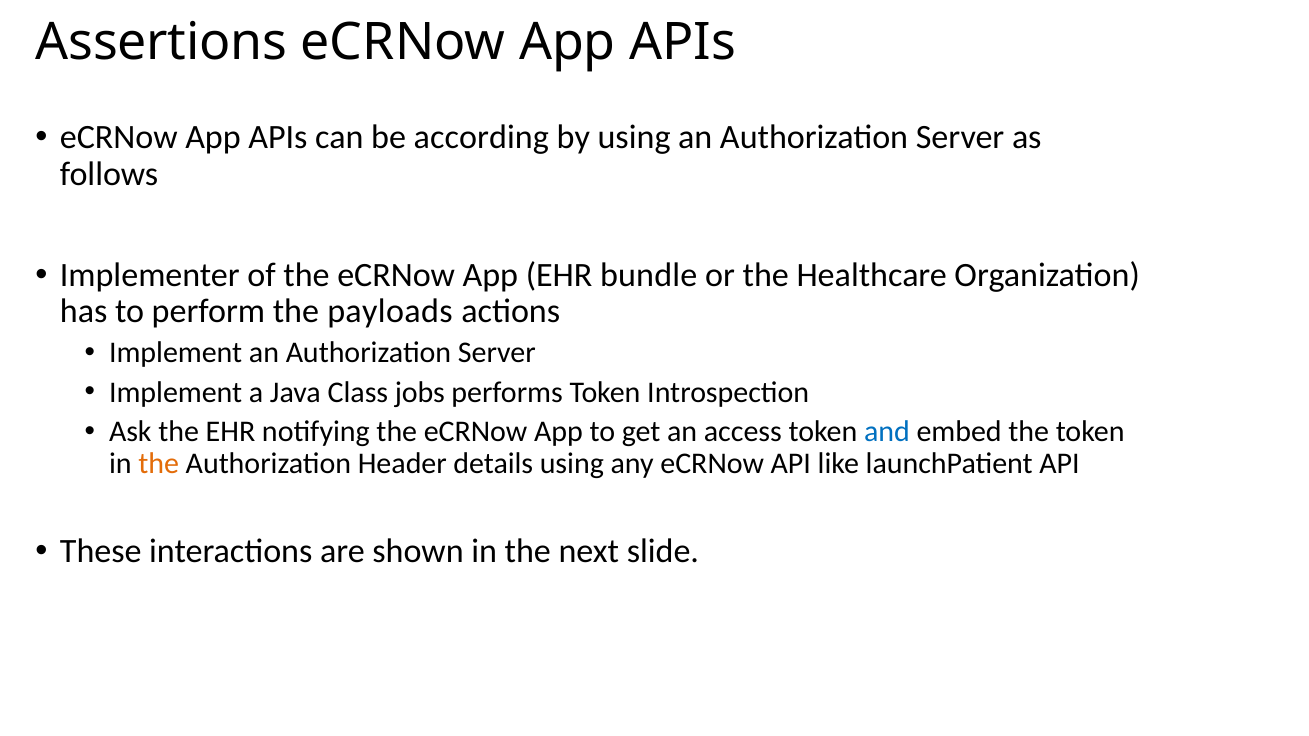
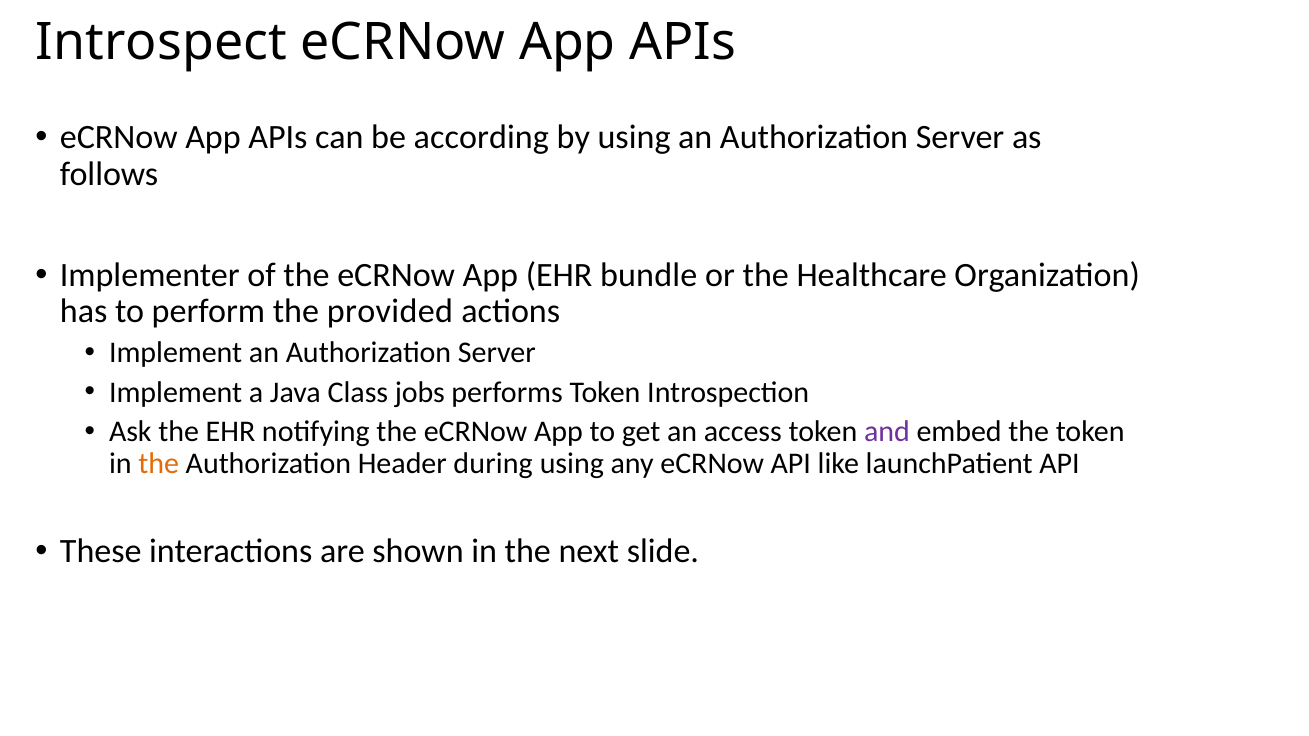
Assertions: Assertions -> Introspect
payloads: payloads -> provided
and colour: blue -> purple
details: details -> during
